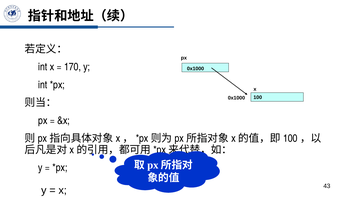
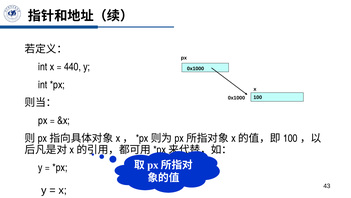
170: 170 -> 440
